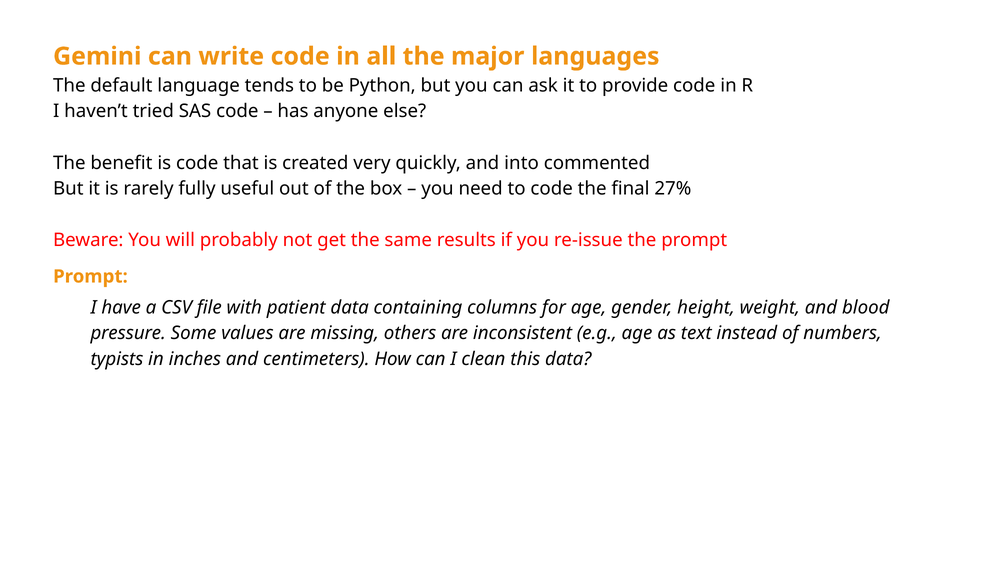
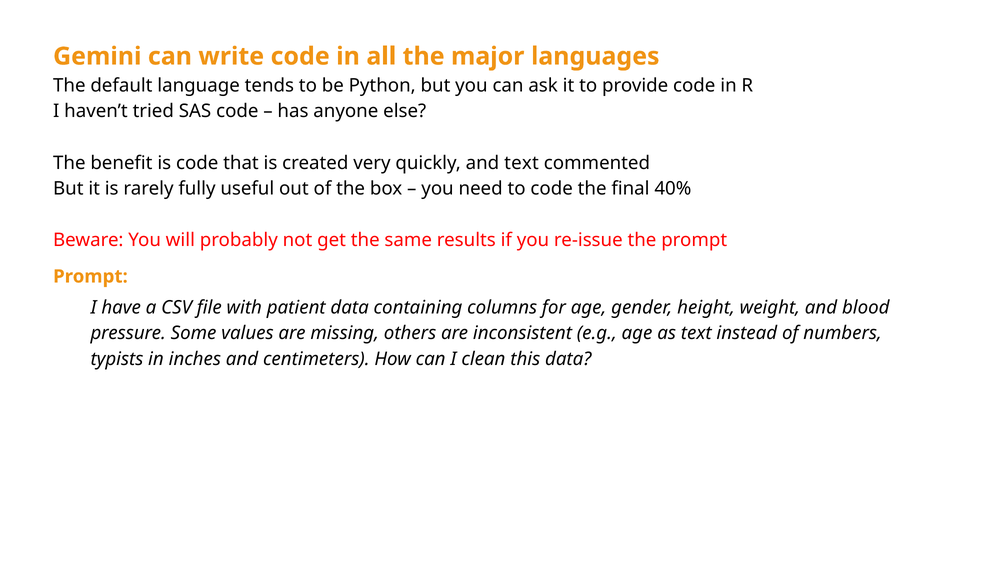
and into: into -> text
27%: 27% -> 40%
